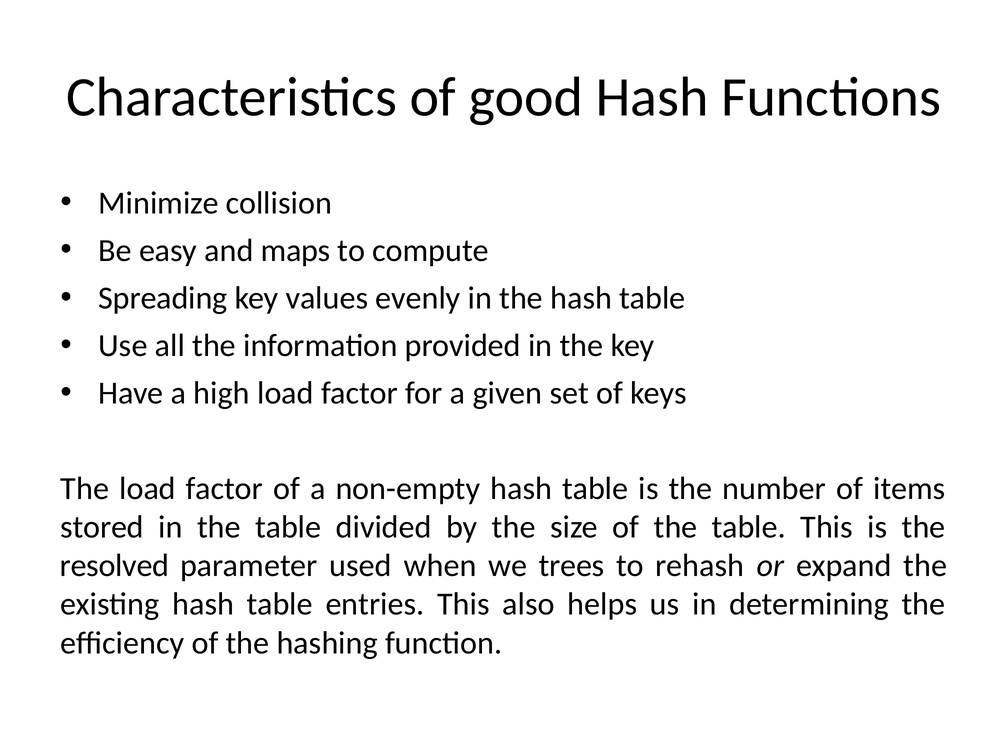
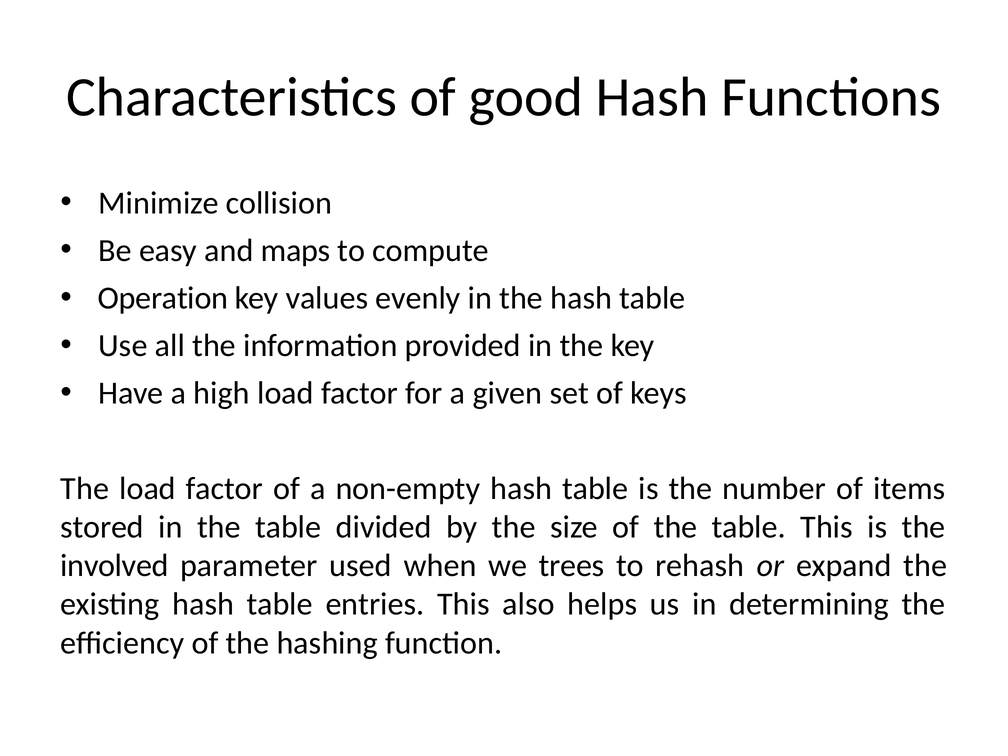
Spreading: Spreading -> Operation
resolved: resolved -> involved
